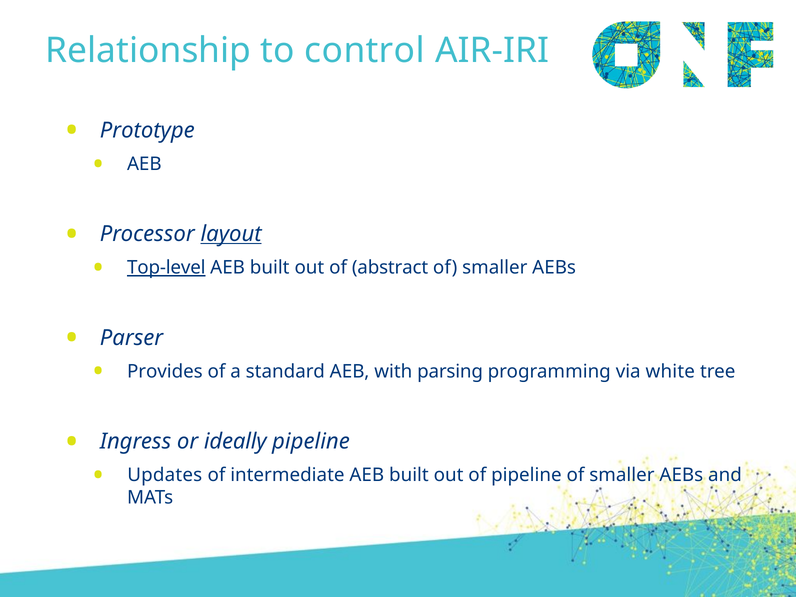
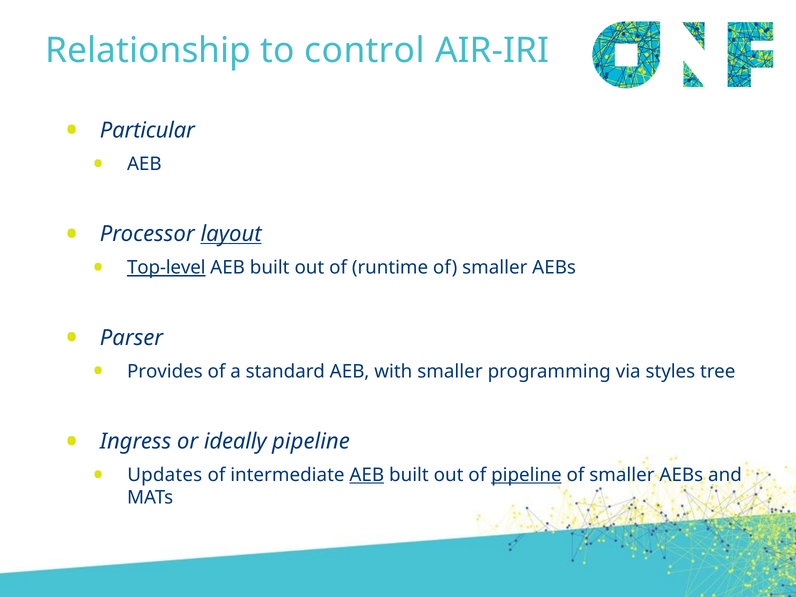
Prototype: Prototype -> Particular
abstract: abstract -> runtime
with parsing: parsing -> smaller
white: white -> styles
AEB at (367, 475) underline: none -> present
pipeline at (526, 475) underline: none -> present
